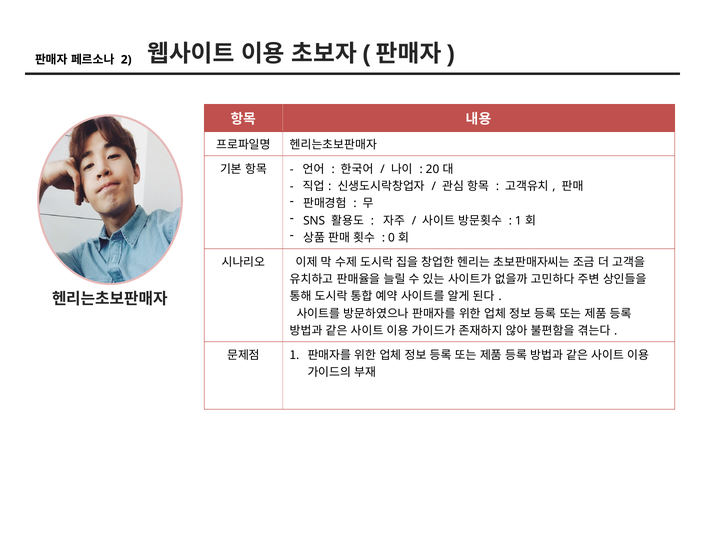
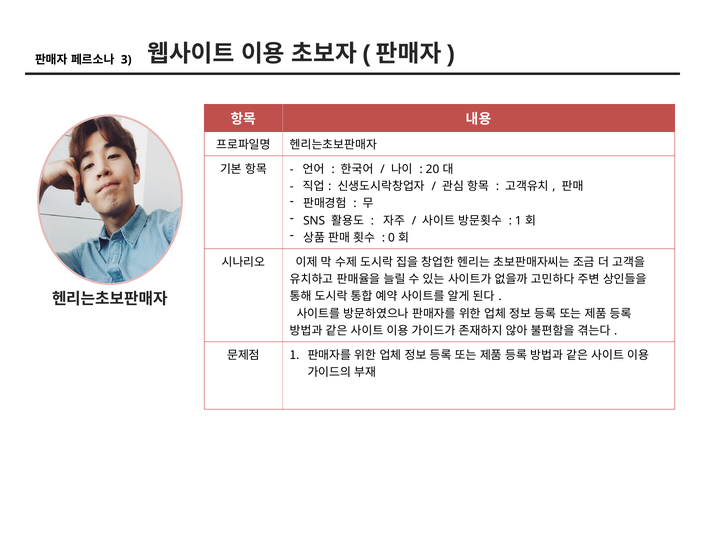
2: 2 -> 3
